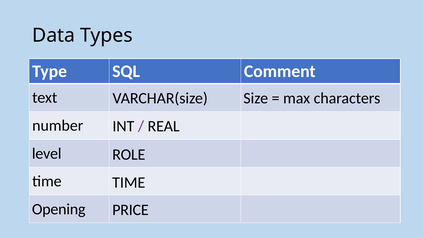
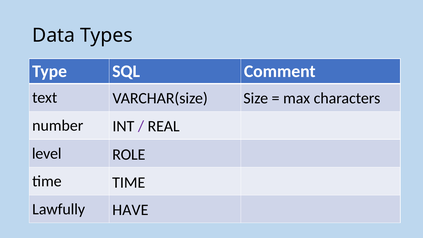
Opening: Opening -> Lawfully
PRICE: PRICE -> HAVE
